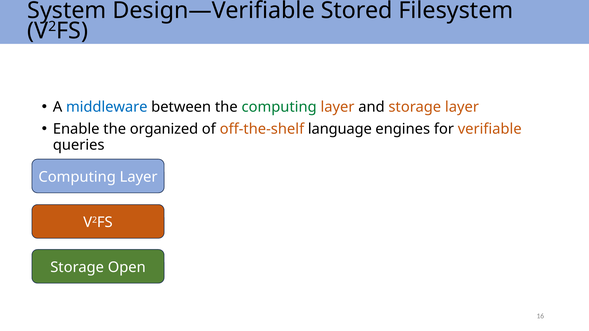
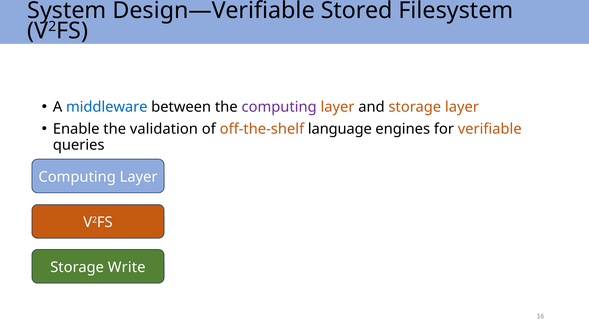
computing at (279, 107) colour: green -> purple
organized: organized -> validation
Open: Open -> Write
